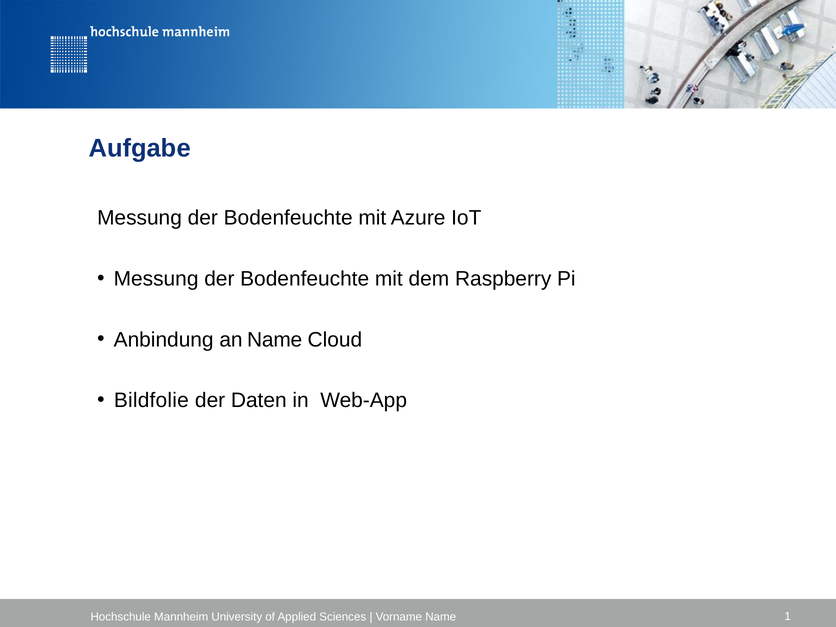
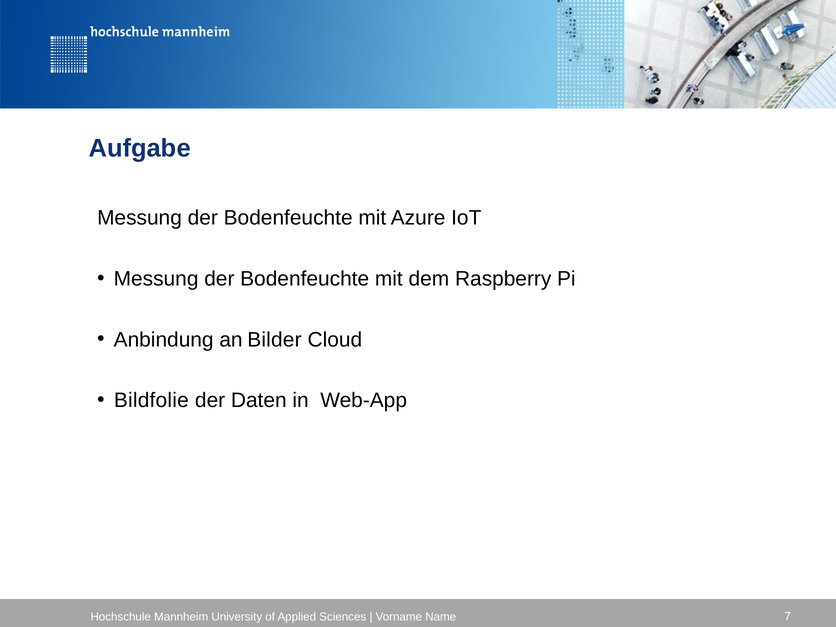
an Name: Name -> Bilder
1: 1 -> 7
